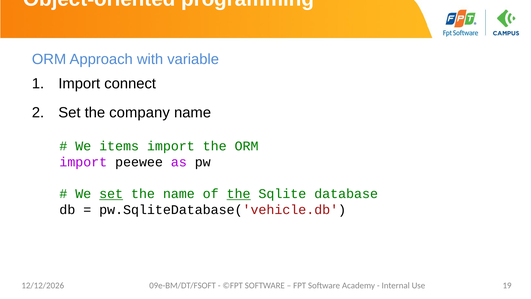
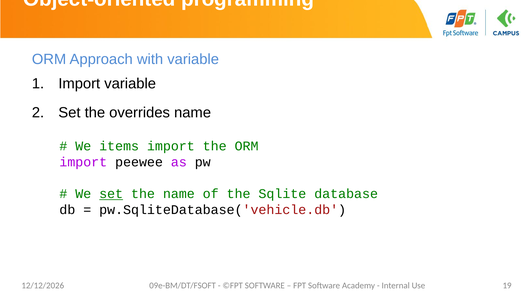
Import connect: connect -> variable
company: company -> overrides
the at (239, 194) underline: present -> none
